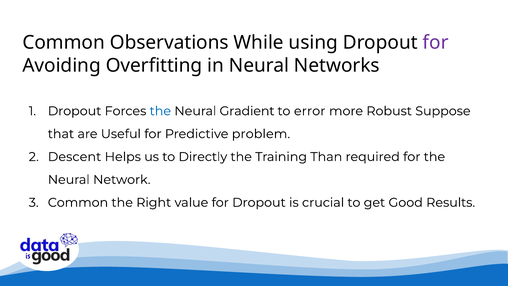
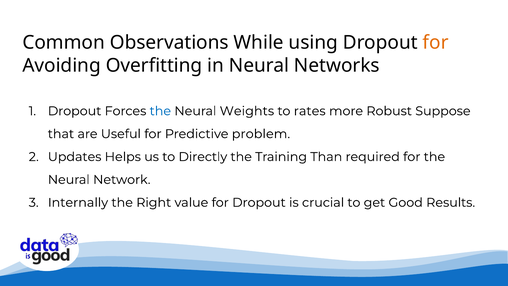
for at (436, 43) colour: purple -> orange
Gradient: Gradient -> Weights
error: error -> rates
Descent: Descent -> Updates
Common at (78, 202): Common -> Internally
